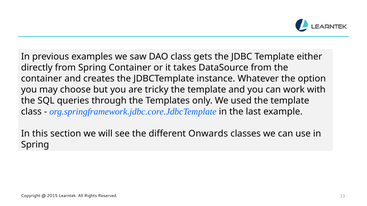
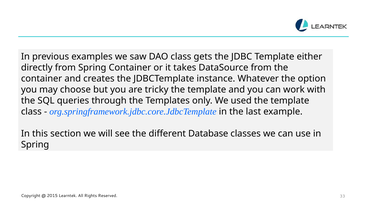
Onwards: Onwards -> Database
